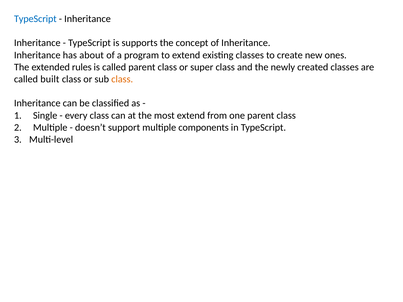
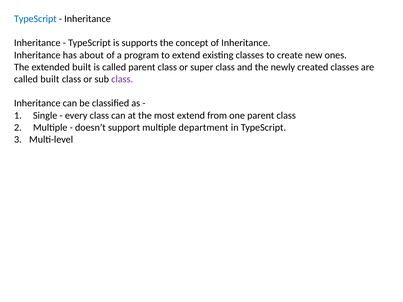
extended rules: rules -> built
class at (122, 79) colour: orange -> purple
components: components -> department
